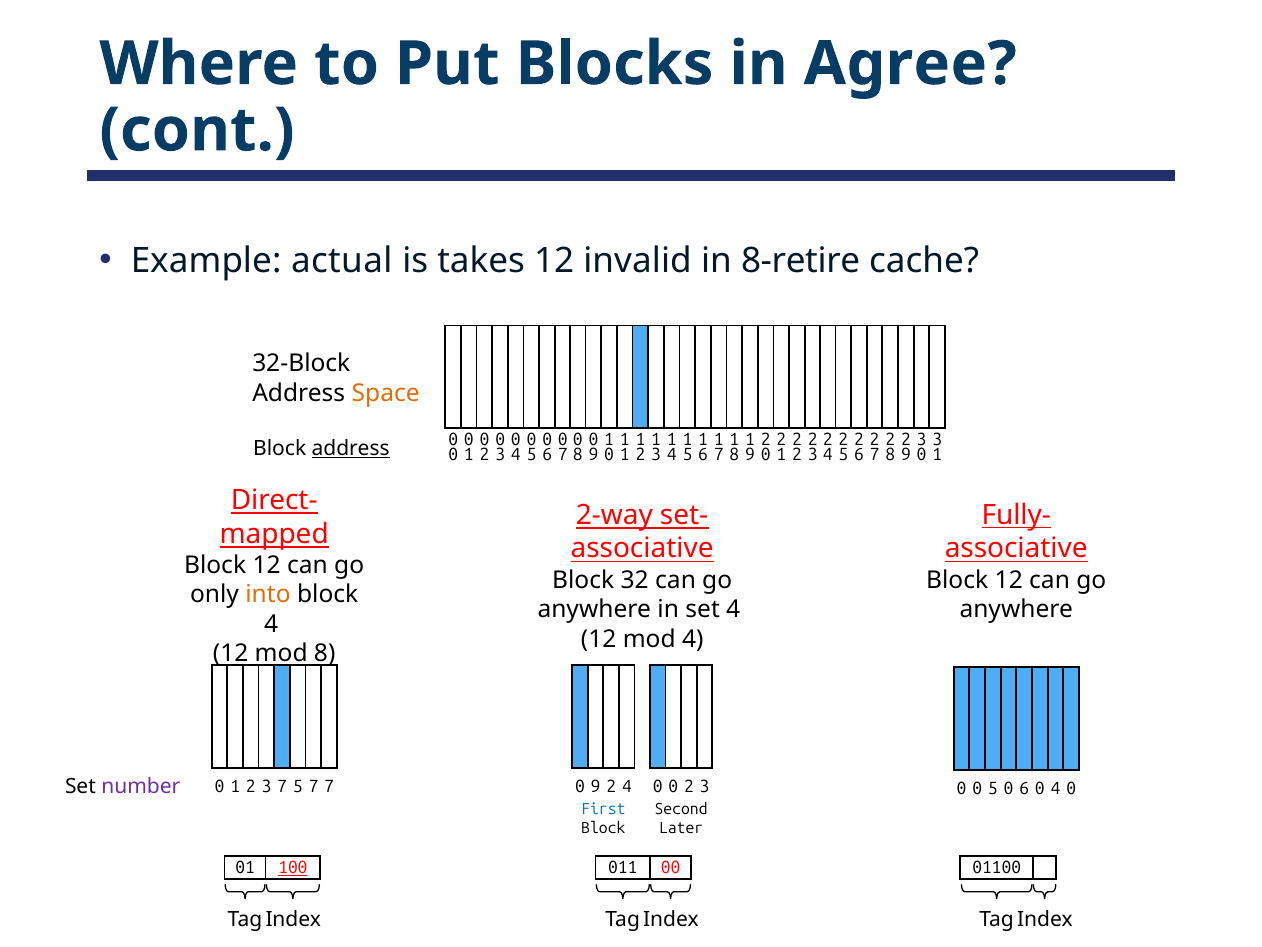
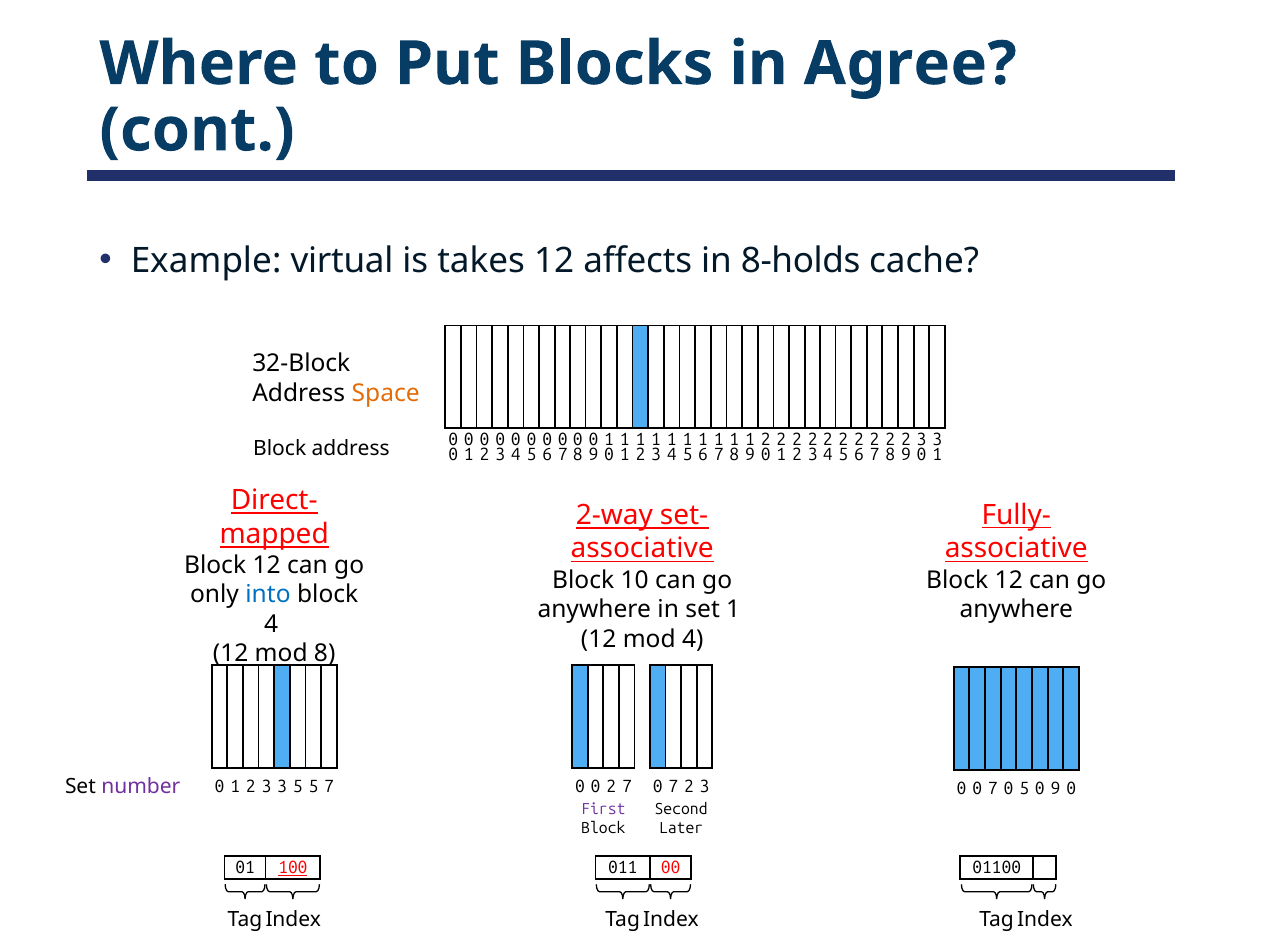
actual: actual -> virtual
invalid: invalid -> affects
8-retire: 8-retire -> 8-holds
address at (351, 448) underline: present -> none
32: 32 -> 10
into colour: orange -> blue
set 4: 4 -> 1
9 at (596, 786): 9 -> 0
4 at (627, 786): 4 -> 7
0 at (673, 786): 0 -> 7
3 7: 7 -> 3
5 7: 7 -> 5
0 0 5: 5 -> 7
6 at (1024, 788): 6 -> 5
4 at (1056, 788): 4 -> 9
First colour: blue -> purple
